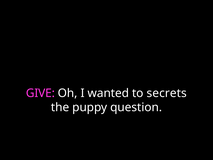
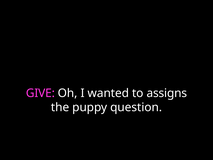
secrets: secrets -> assigns
